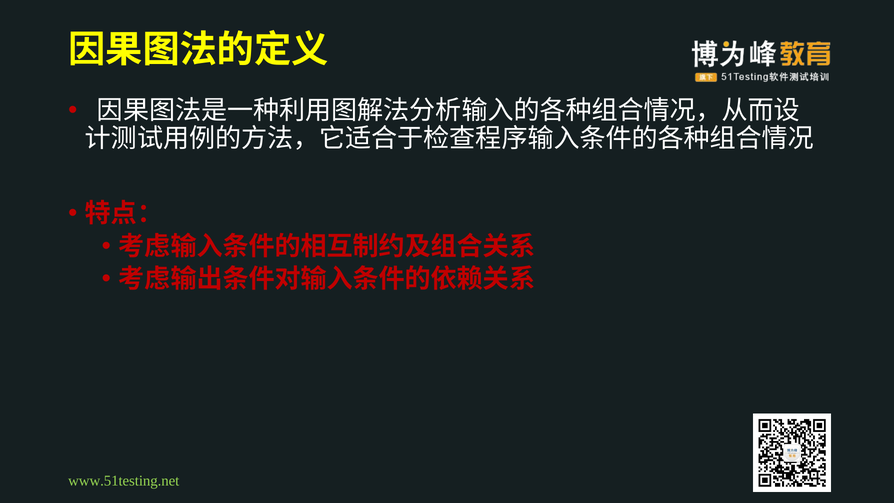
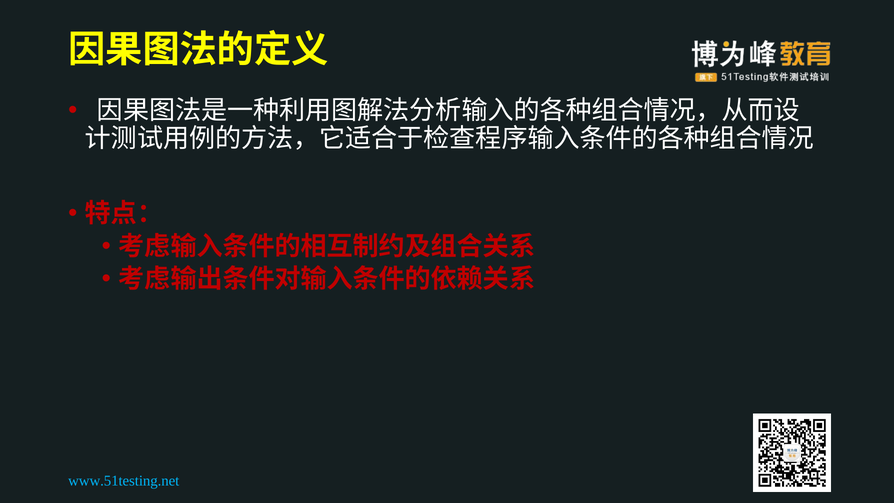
www.51testing.net colour: light green -> light blue
